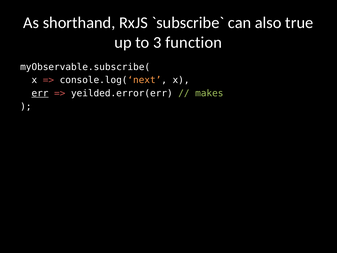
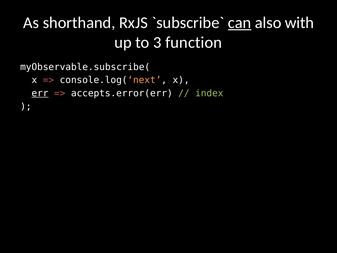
can underline: none -> present
true: true -> with
yeilded.error(err: yeilded.error(err -> accepts.error(err
makes: makes -> index
